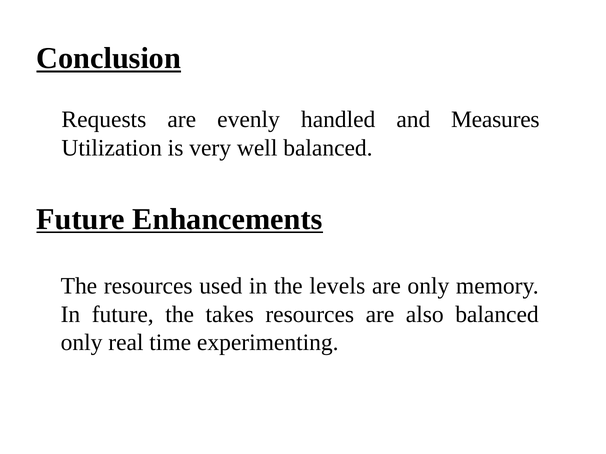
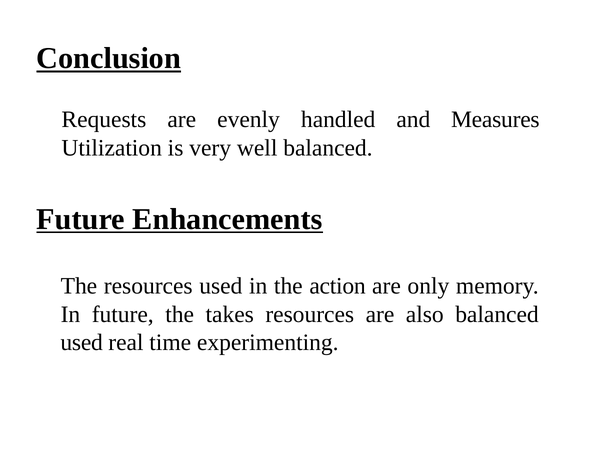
levels: levels -> action
only at (82, 343): only -> used
